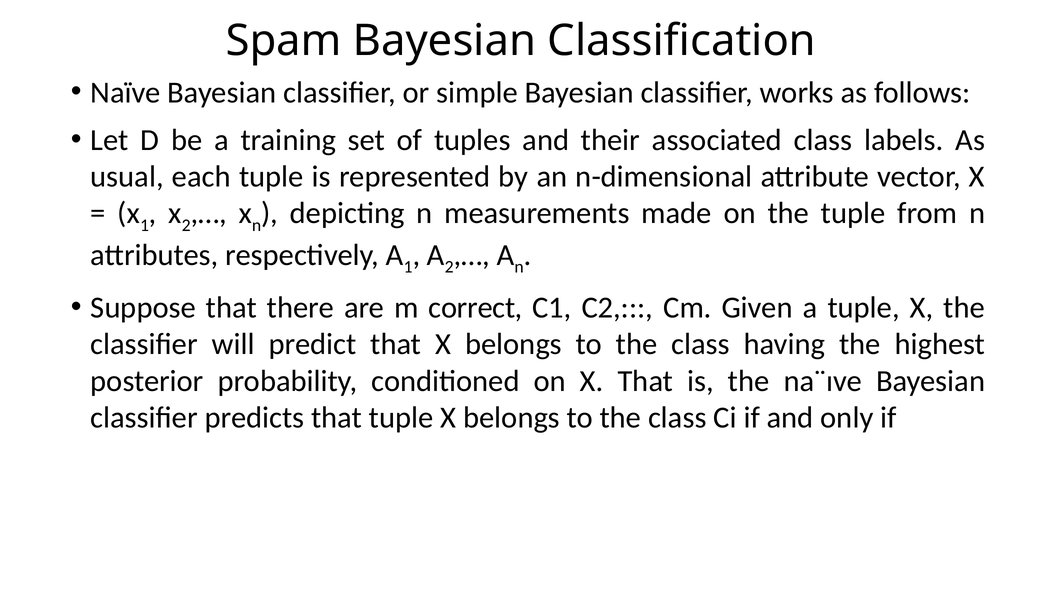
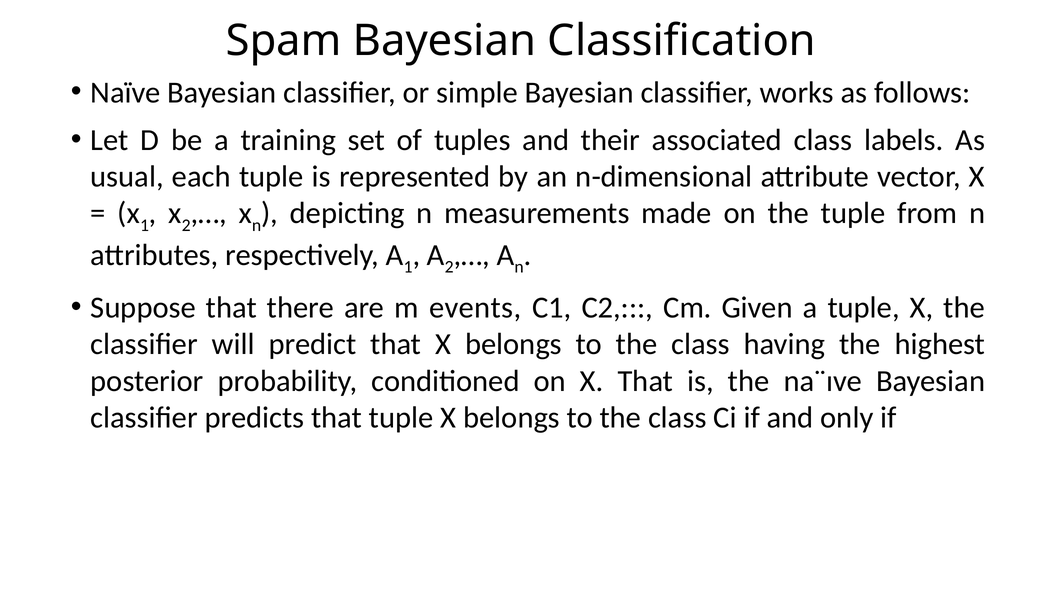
correct: correct -> events
